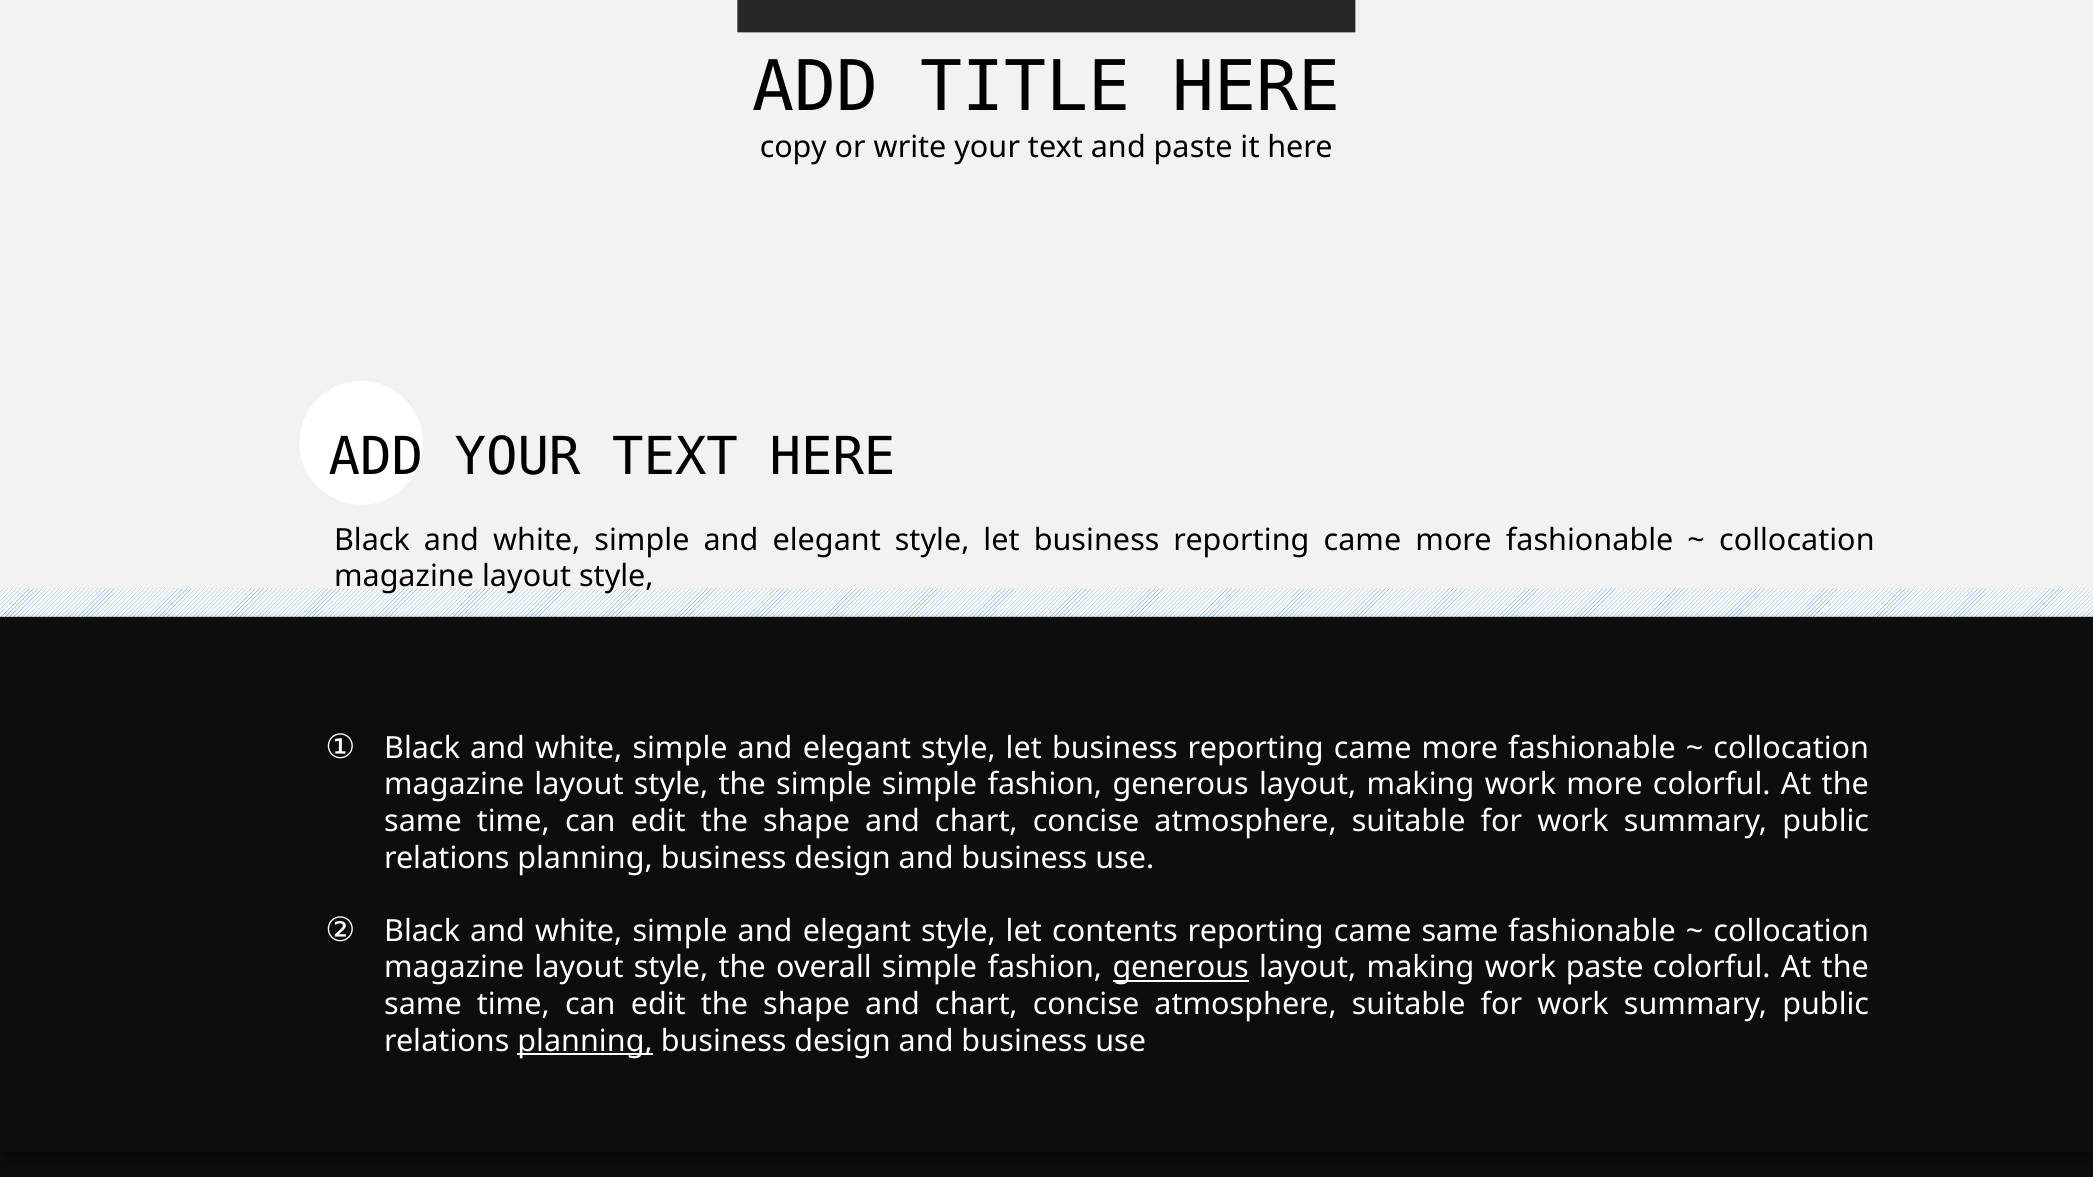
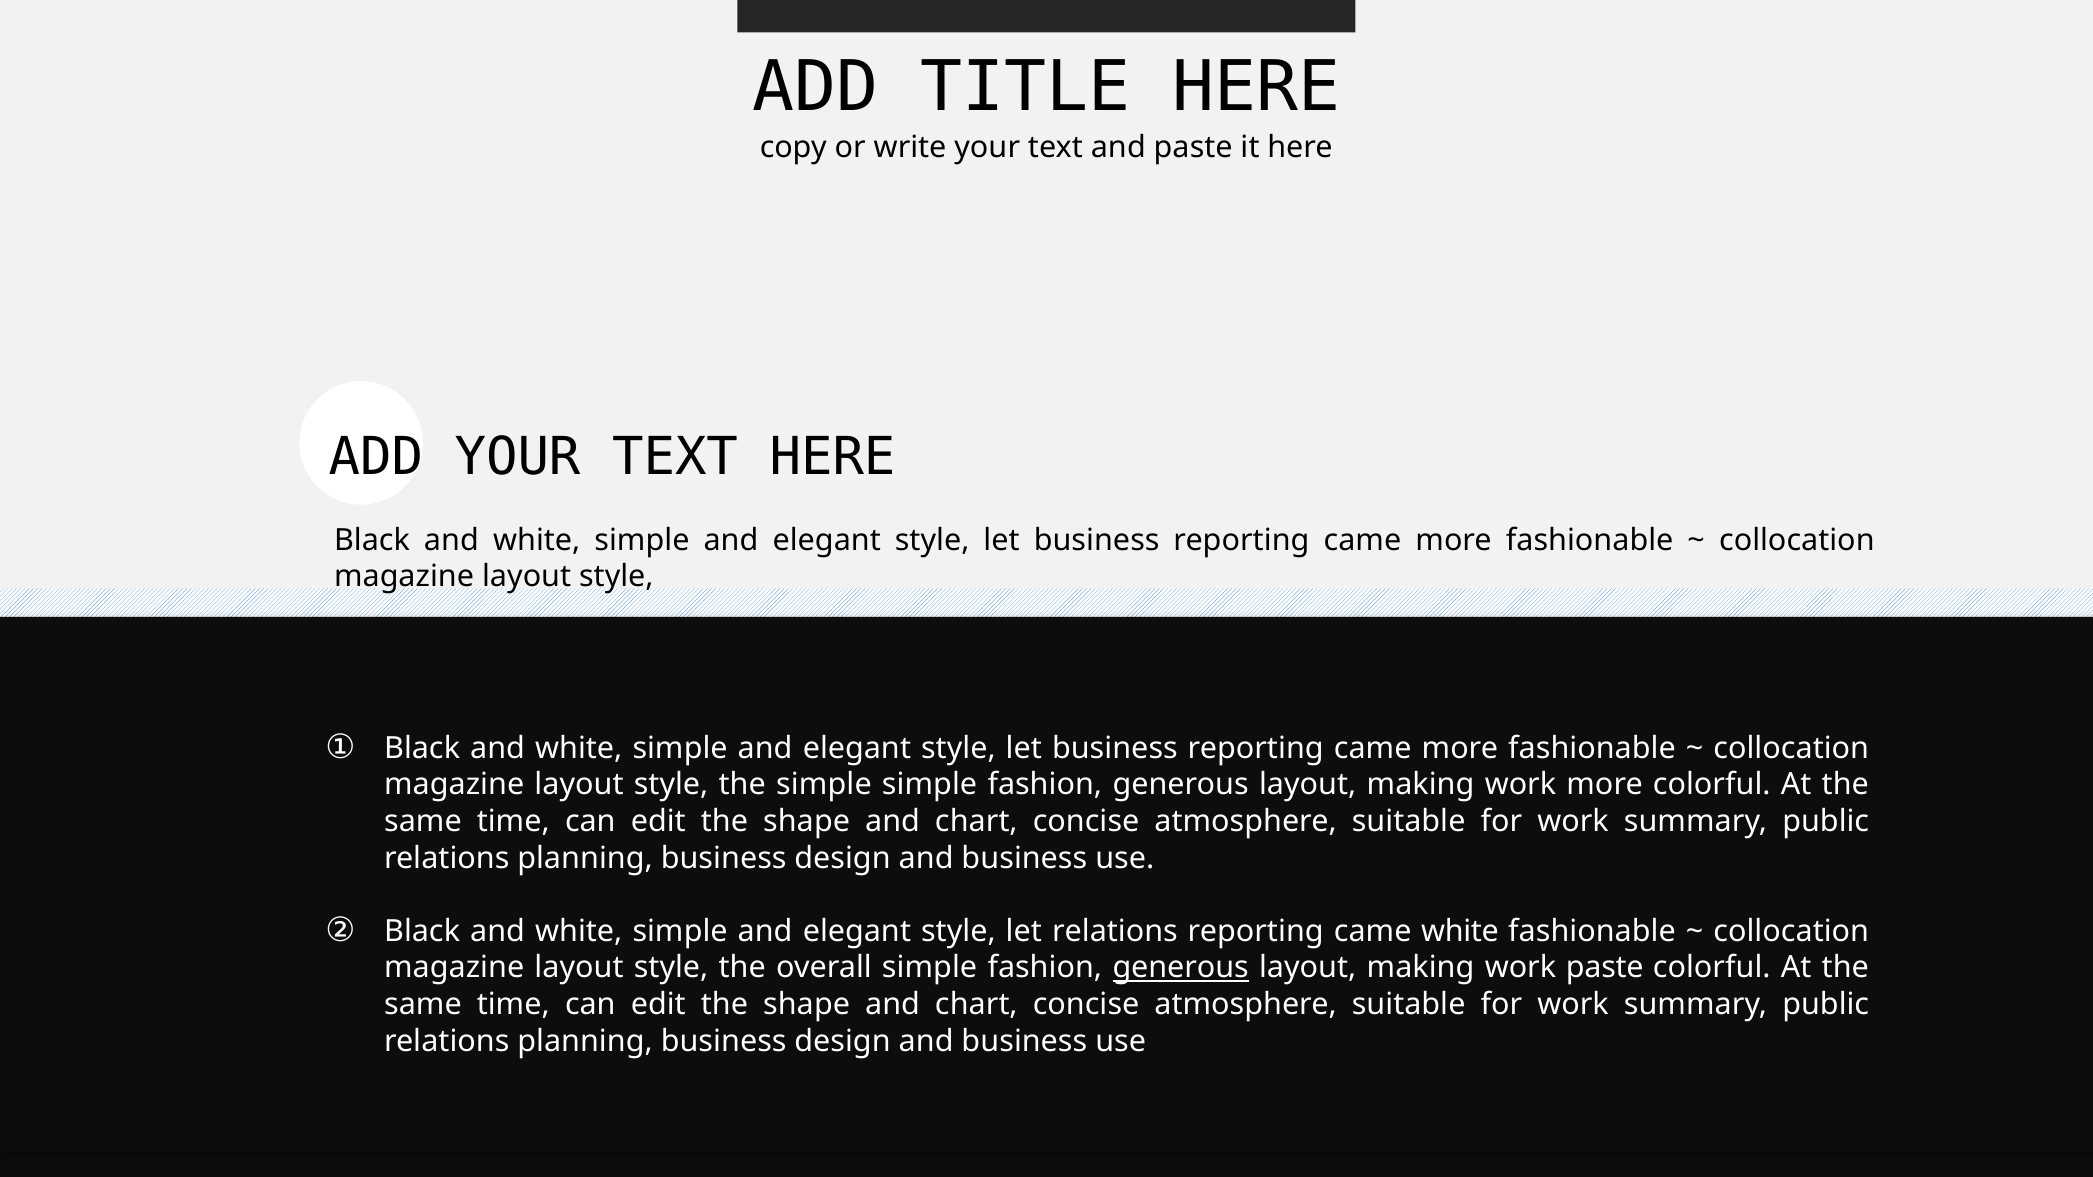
let contents: contents -> relations
came same: same -> white
planning at (585, 1041) underline: present -> none
